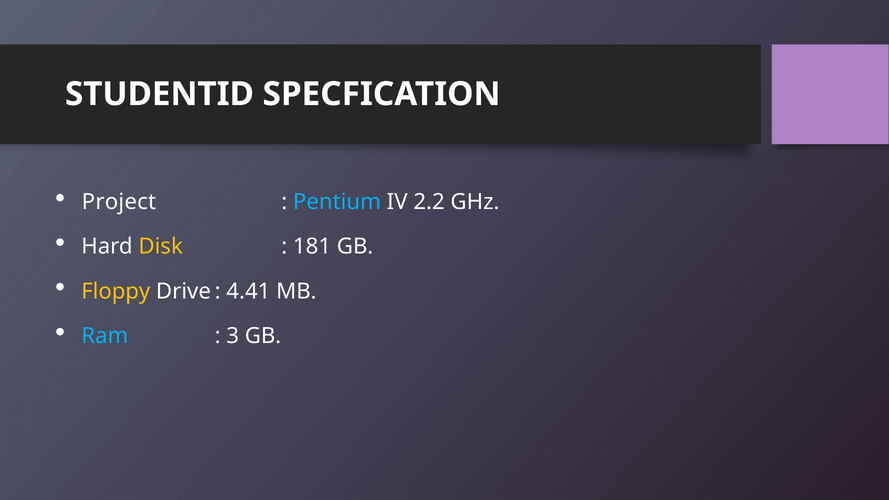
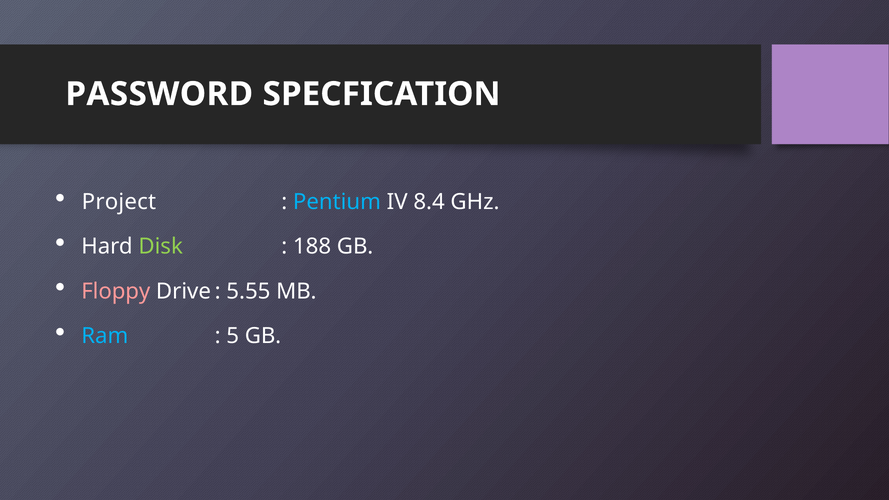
STUDENTID: STUDENTID -> PASSWORD
2.2: 2.2 -> 8.4
Disk colour: yellow -> light green
181: 181 -> 188
Floppy colour: yellow -> pink
4.41: 4.41 -> 5.55
3: 3 -> 5
